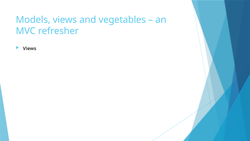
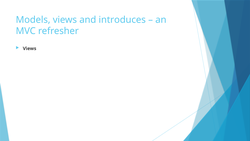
vegetables: vegetables -> introduces
